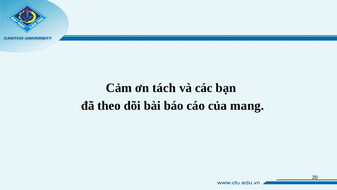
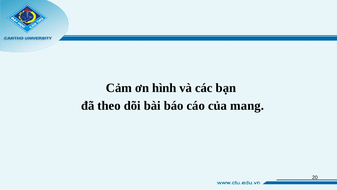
tách: tách -> hình
